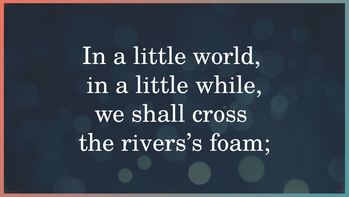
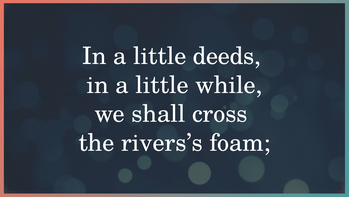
world: world -> deeds
